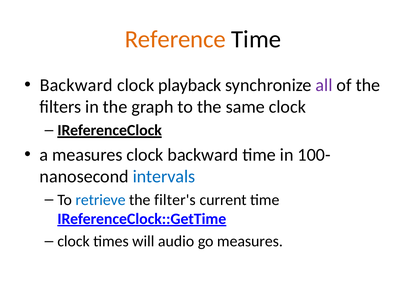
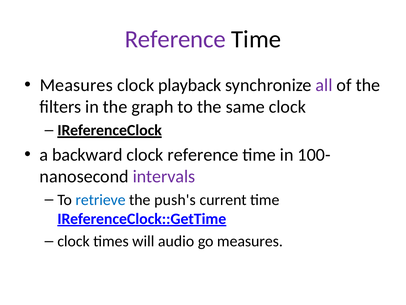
Reference at (175, 39) colour: orange -> purple
Backward at (76, 85): Backward -> Measures
a measures: measures -> backward
clock backward: backward -> reference
intervals colour: blue -> purple
filter's: filter's -> push's
